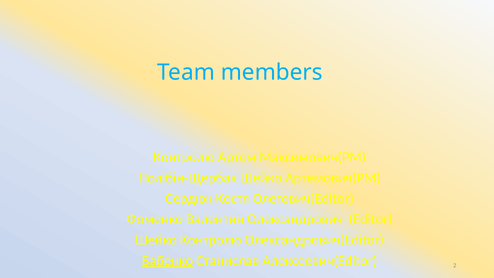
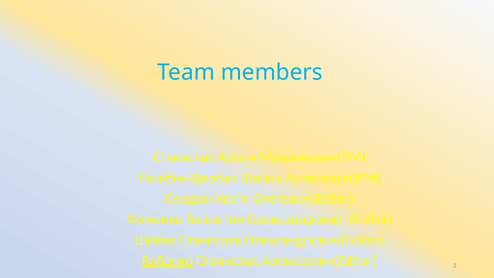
Контролю at (184, 157): Контролю -> Станислав
Олександрович underline: none -> present
Шейко Контролю: Контролю -> Станислав
